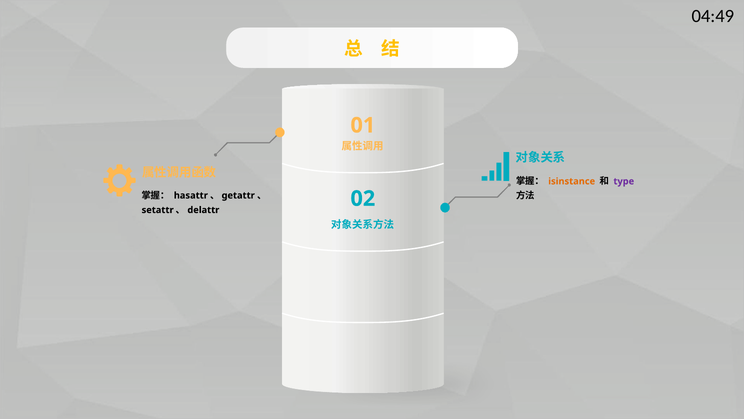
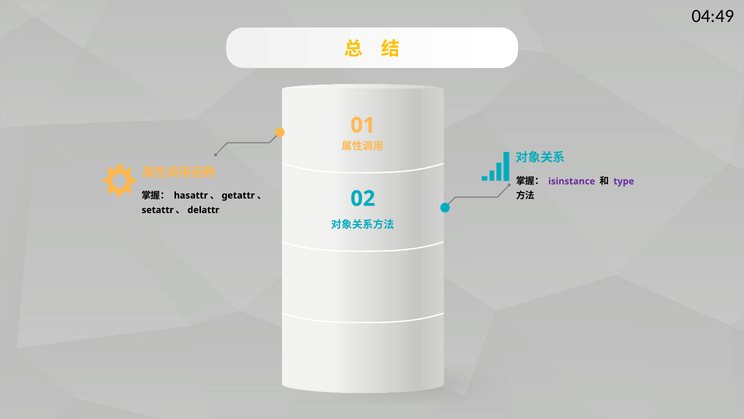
isinstance colour: orange -> purple
